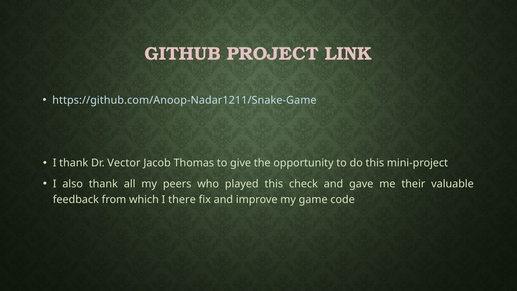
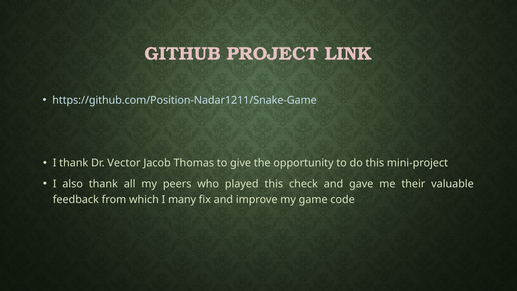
https://github.com/Anoop-Nadar1211/Snake-Game: https://github.com/Anoop-Nadar1211/Snake-Game -> https://github.com/Position-Nadar1211/Snake-Game
there: there -> many
